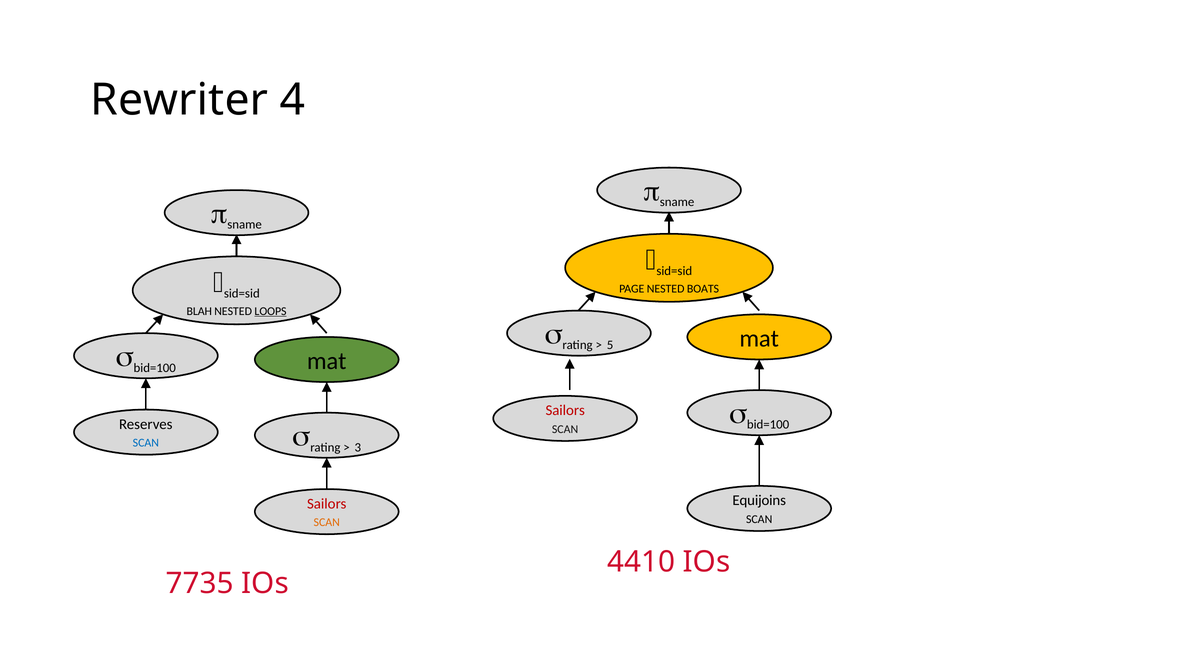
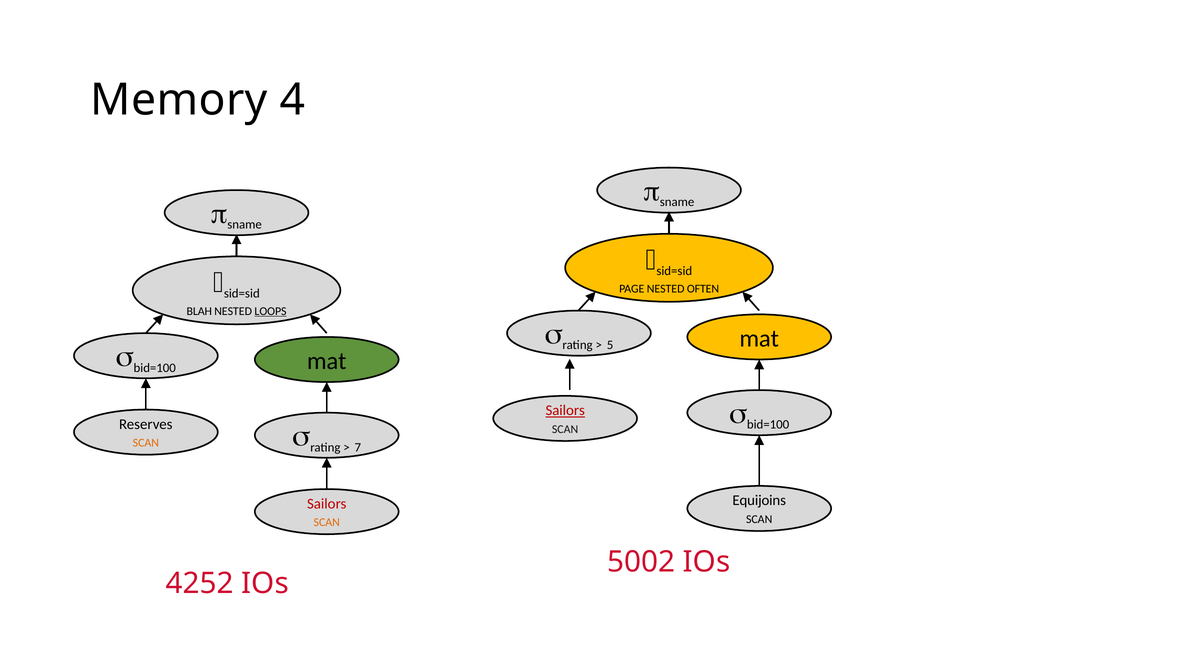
Rewriter: Rewriter -> Memory
BOATS: BOATS -> OFTEN
Sailors at (565, 410) underline: none -> present
3: 3 -> 7
SCAN at (146, 443) colour: blue -> orange
4410: 4410 -> 5002
7735: 7735 -> 4252
